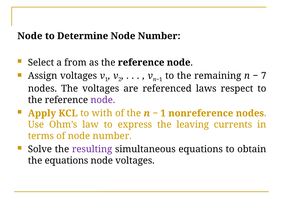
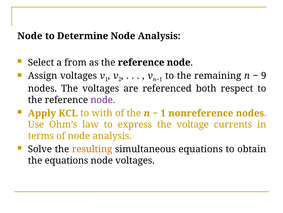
Determine Node Number: Number -> Analysis
7: 7 -> 9
laws: laws -> both
leaving: leaving -> voltage
of node number: number -> analysis
resulting colour: purple -> orange
